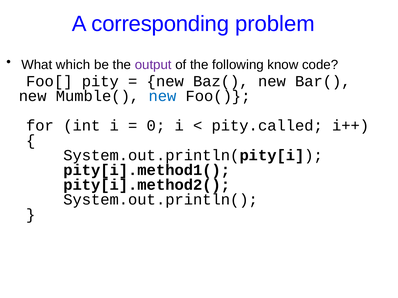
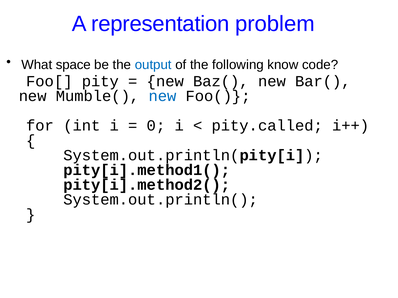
corresponding: corresponding -> representation
which: which -> space
output colour: purple -> blue
